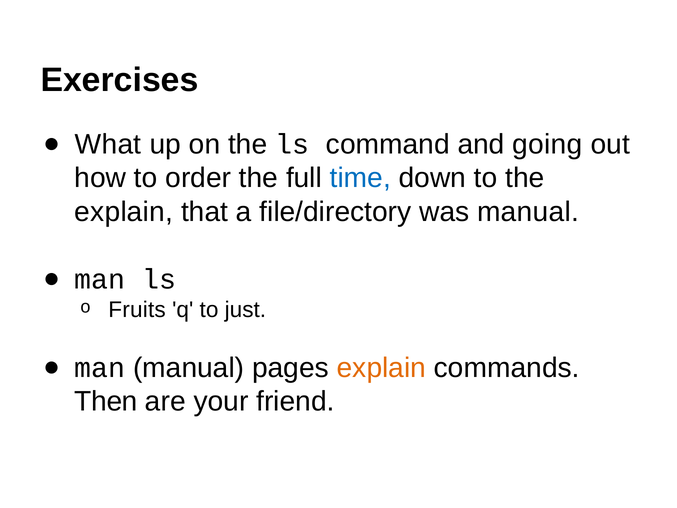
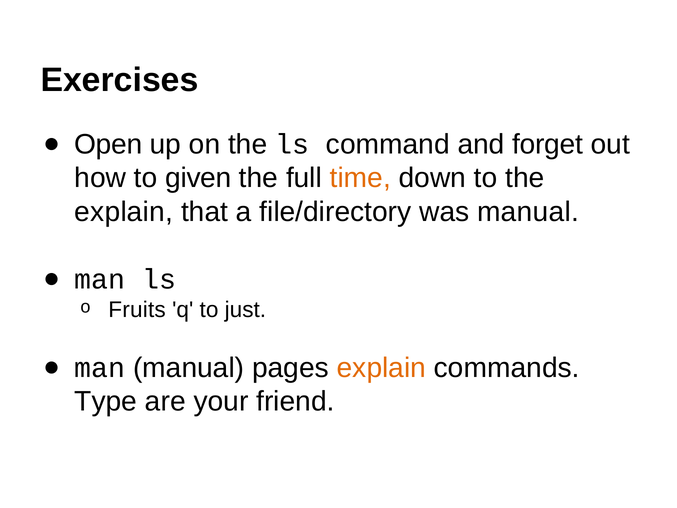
What: What -> Open
going: going -> forget
order: order -> given
time colour: blue -> orange
Then: Then -> Type
